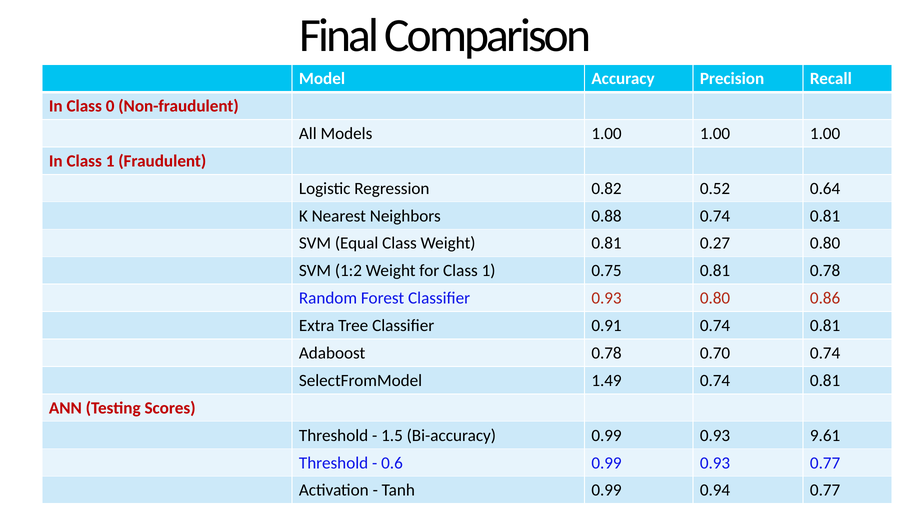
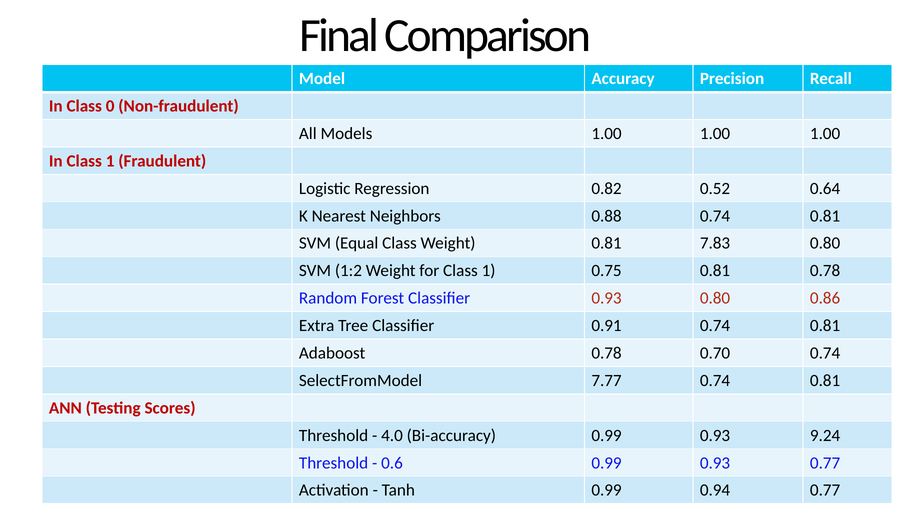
0.27: 0.27 -> 7.83
1.49: 1.49 -> 7.77
1.5: 1.5 -> 4.0
9.61: 9.61 -> 9.24
